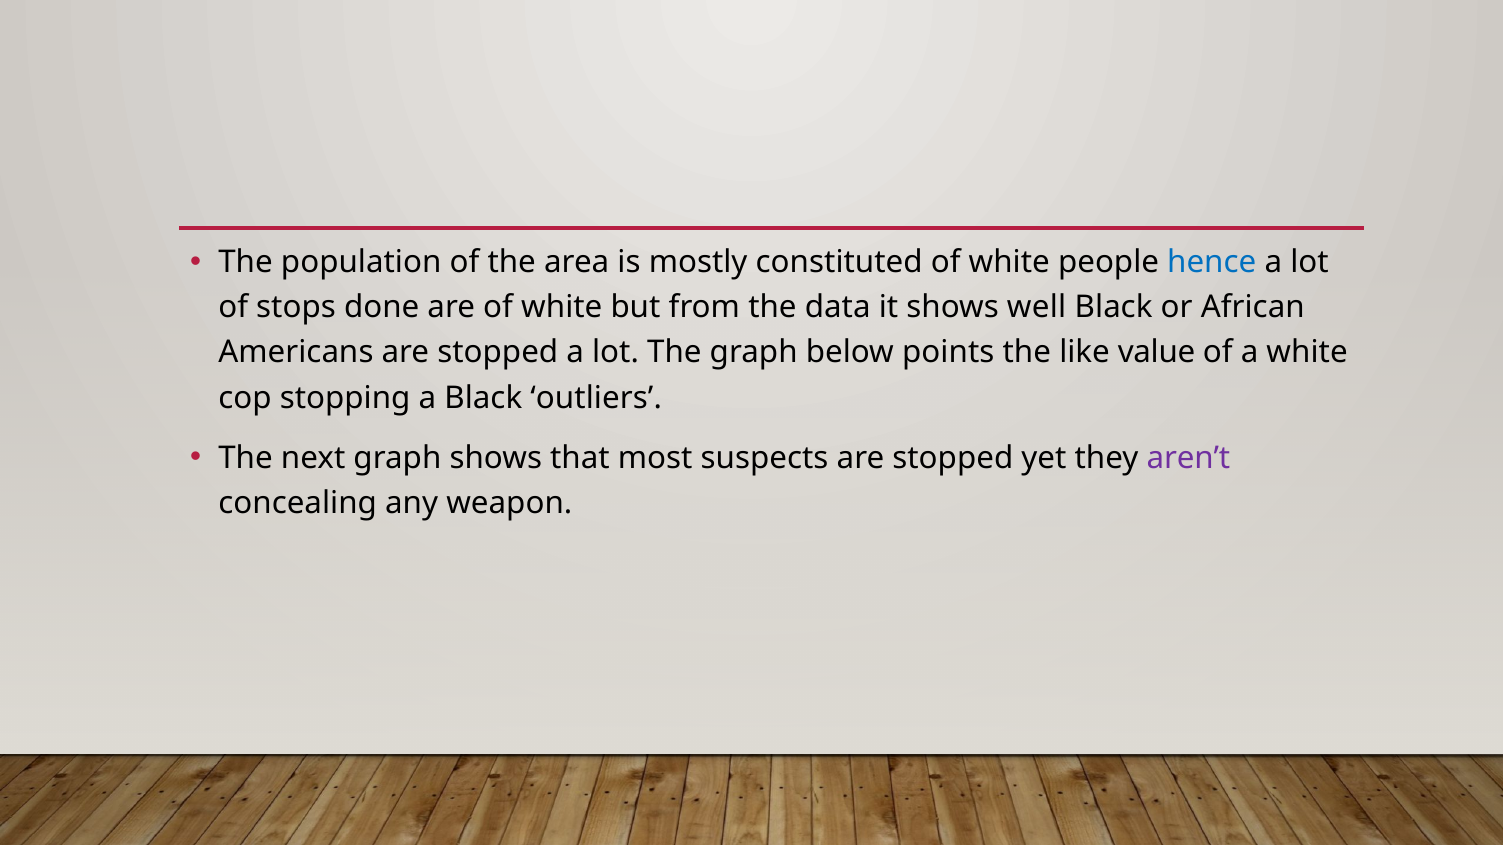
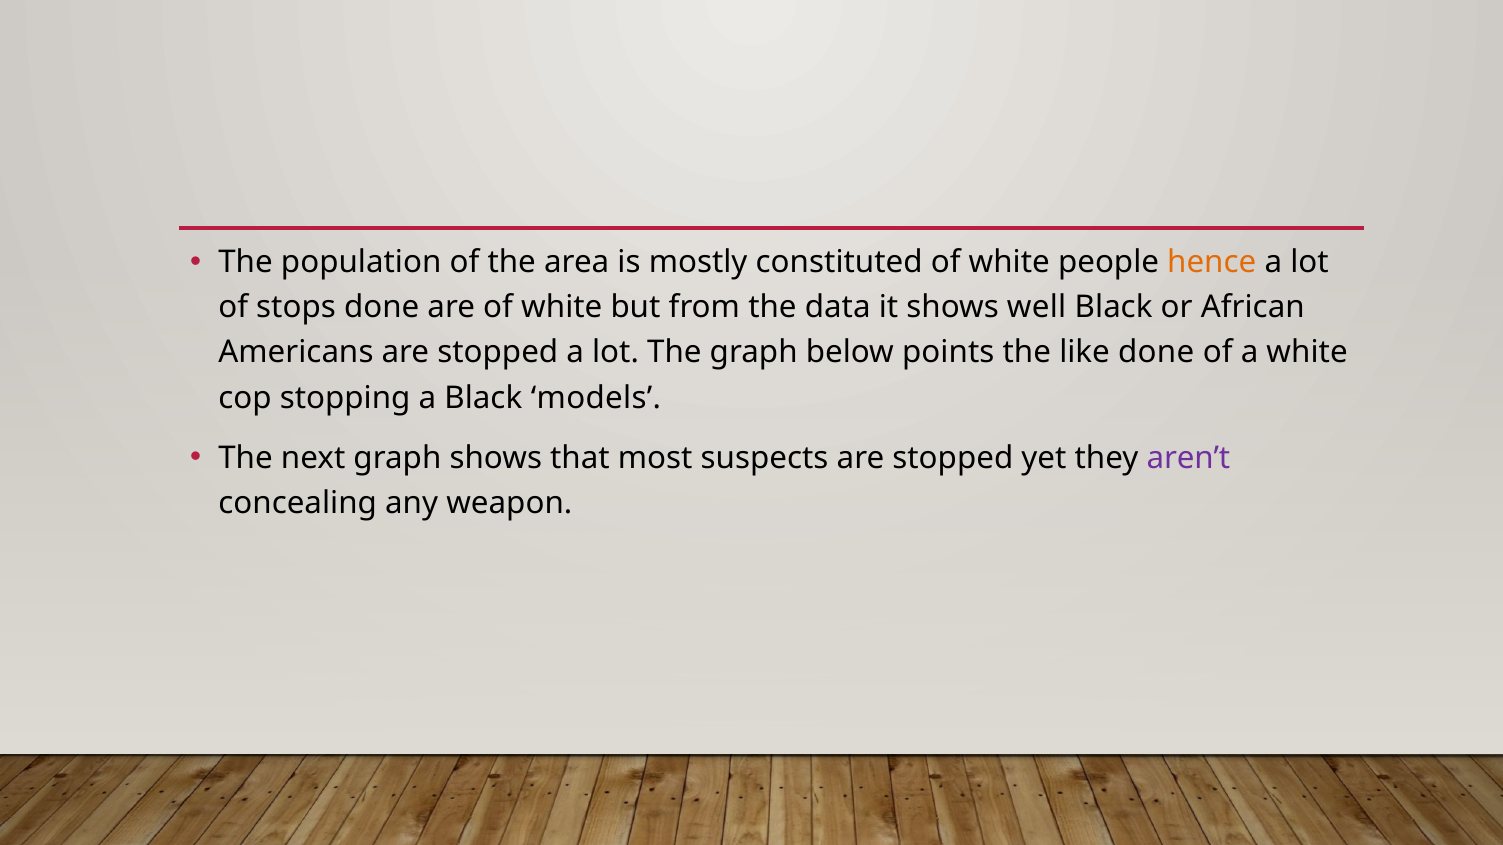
hence colour: blue -> orange
like value: value -> done
outliers: outliers -> models
